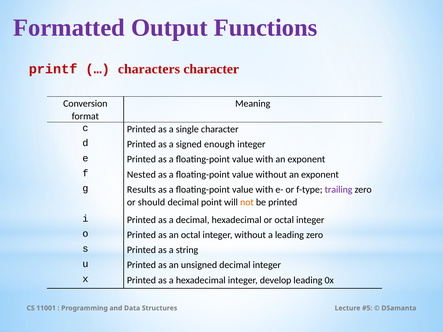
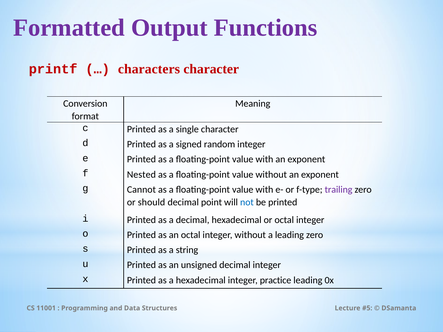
enough: enough -> random
Results: Results -> Cannot
not colour: orange -> blue
develop: develop -> practice
